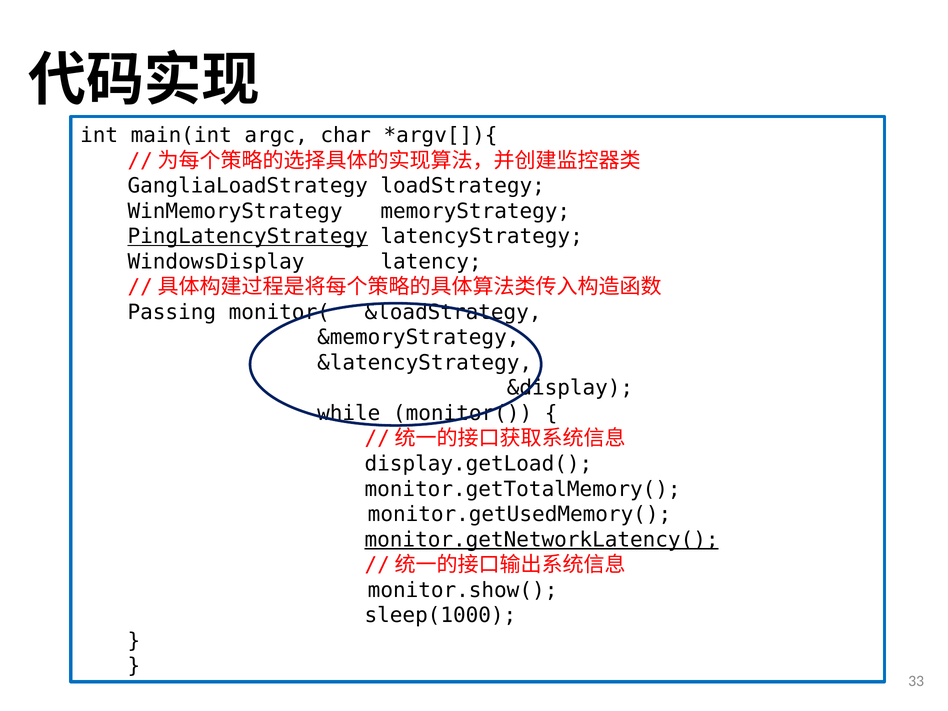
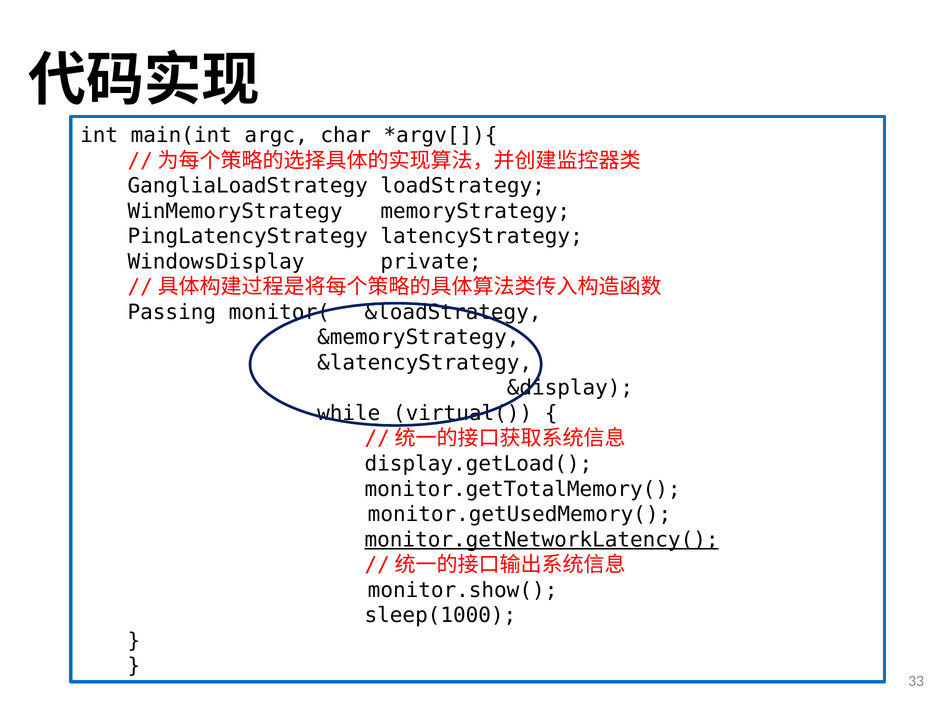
PingLatencyStrategy underline: present -> none
latency: latency -> private
while monitor(: monitor( -> virtual(
